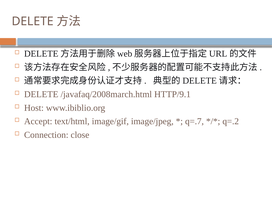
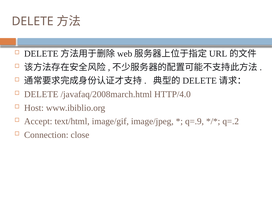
HTTP/9.1: HTTP/9.1 -> HTTP/4.0
q=.7: q=.7 -> q=.9
